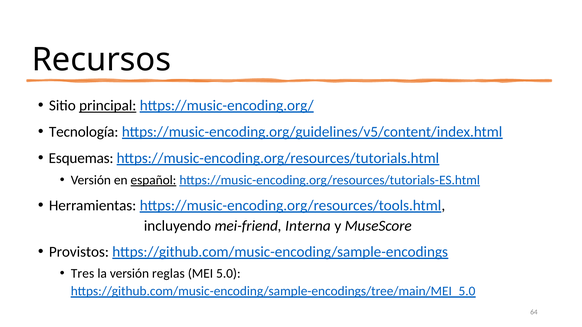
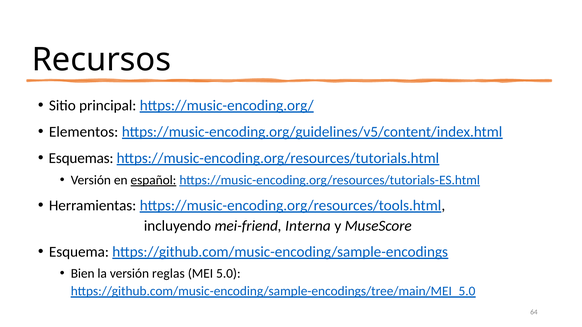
principal underline: present -> none
Tecnología: Tecnología -> Elementos
Provistos: Provistos -> Esquema
Tres: Tres -> Bien
